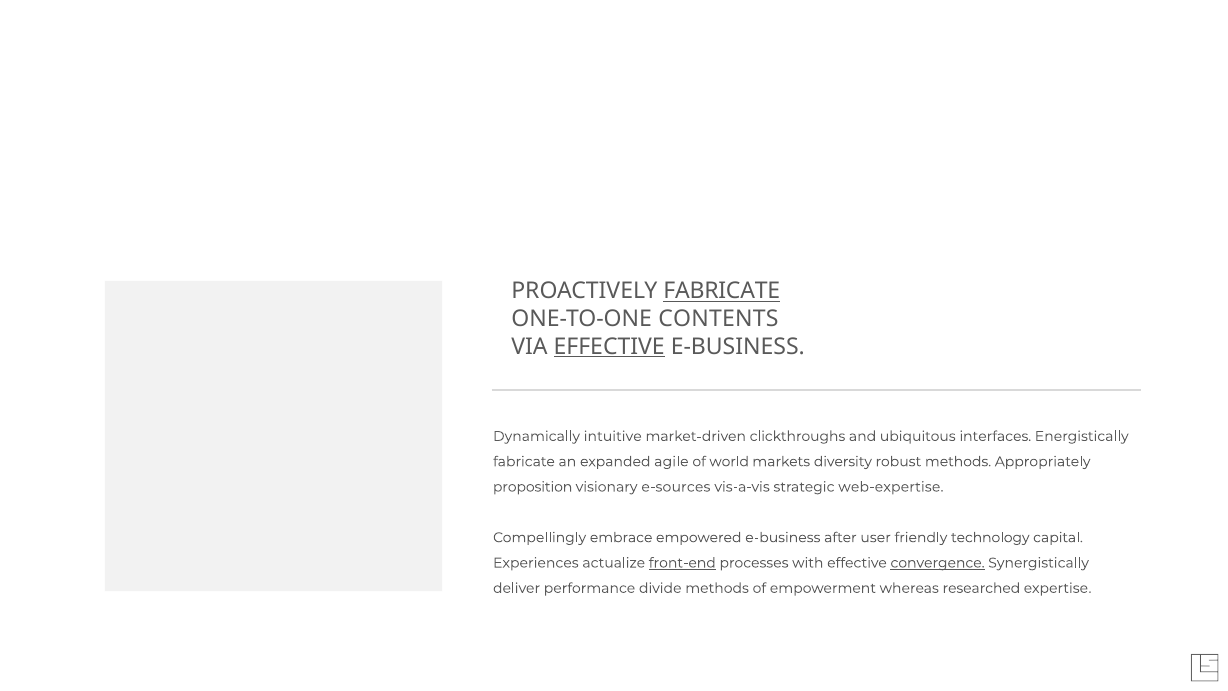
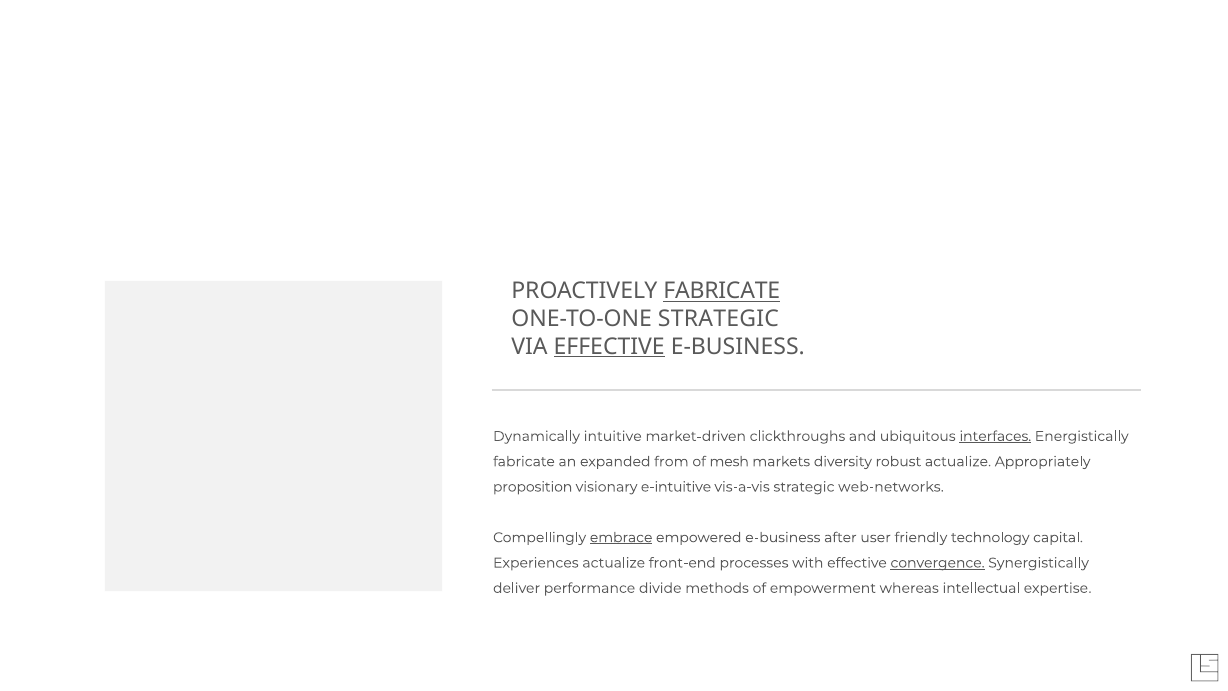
ONE-TO-ONE CONTENTS: CONTENTS -> STRATEGIC
interfaces underline: none -> present
agile: agile -> from
world: world -> mesh
robust methods: methods -> actualize
e-sources: e-sources -> e-intuitive
web-expertise: web-expertise -> web-networks
embrace underline: none -> present
front-end underline: present -> none
researched: researched -> intellectual
